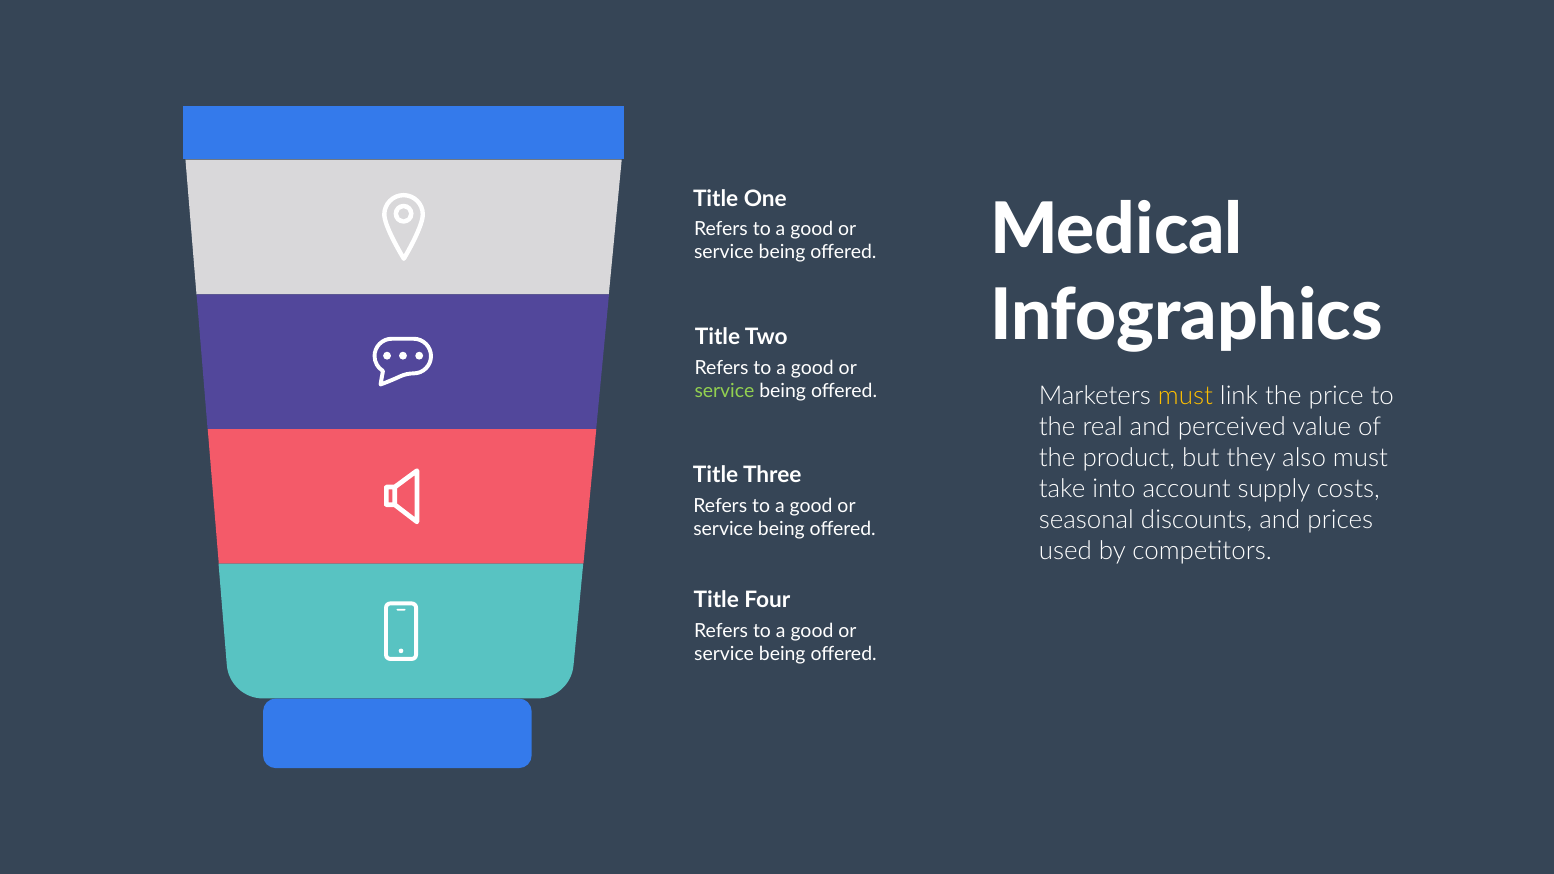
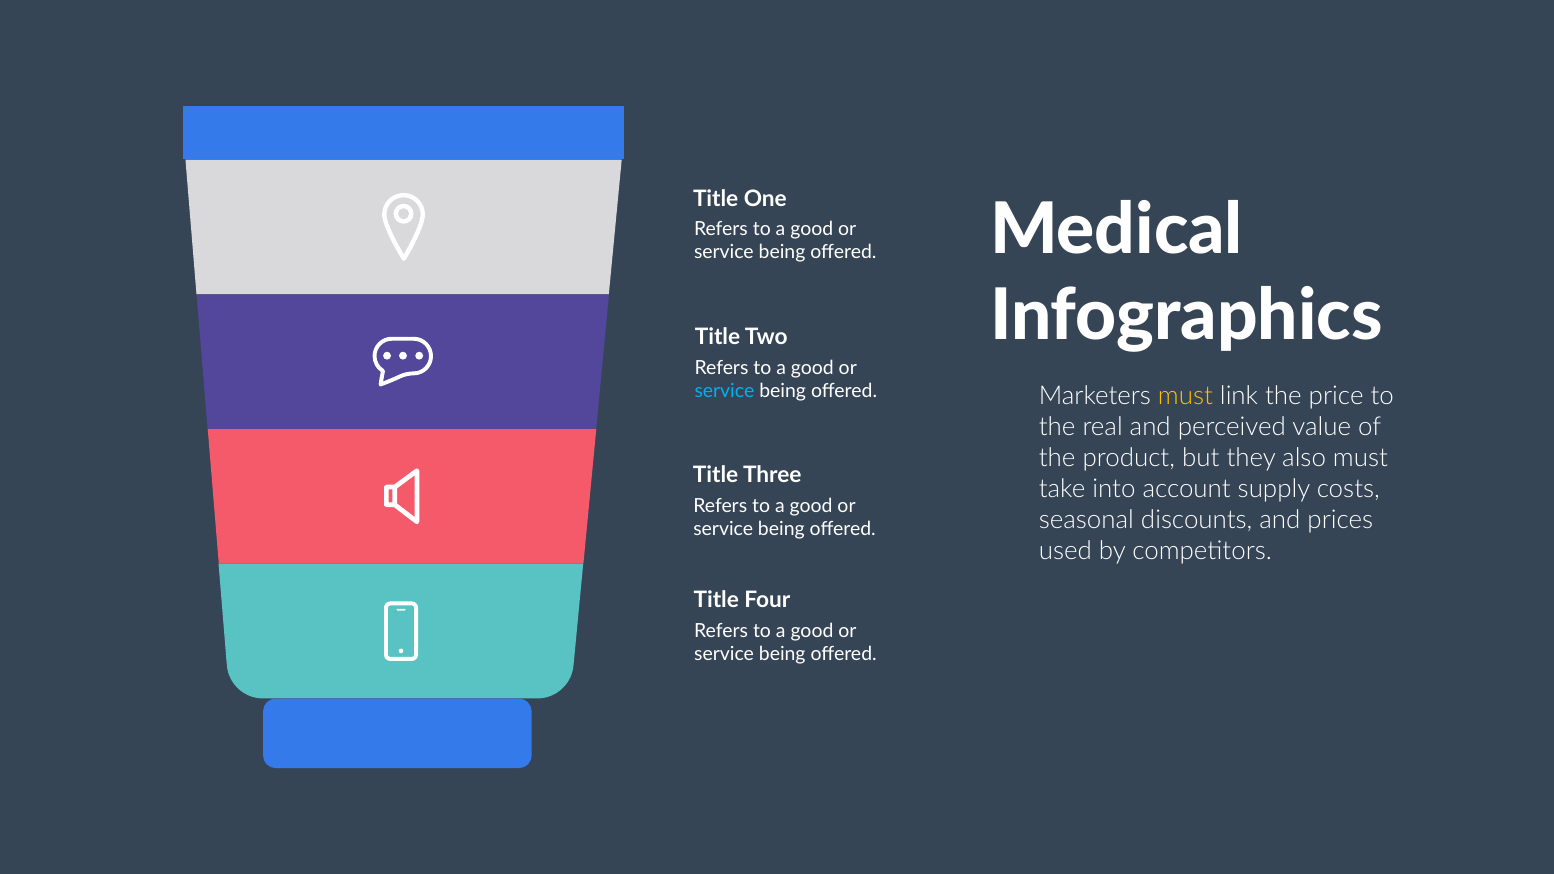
service at (724, 391) colour: light green -> light blue
